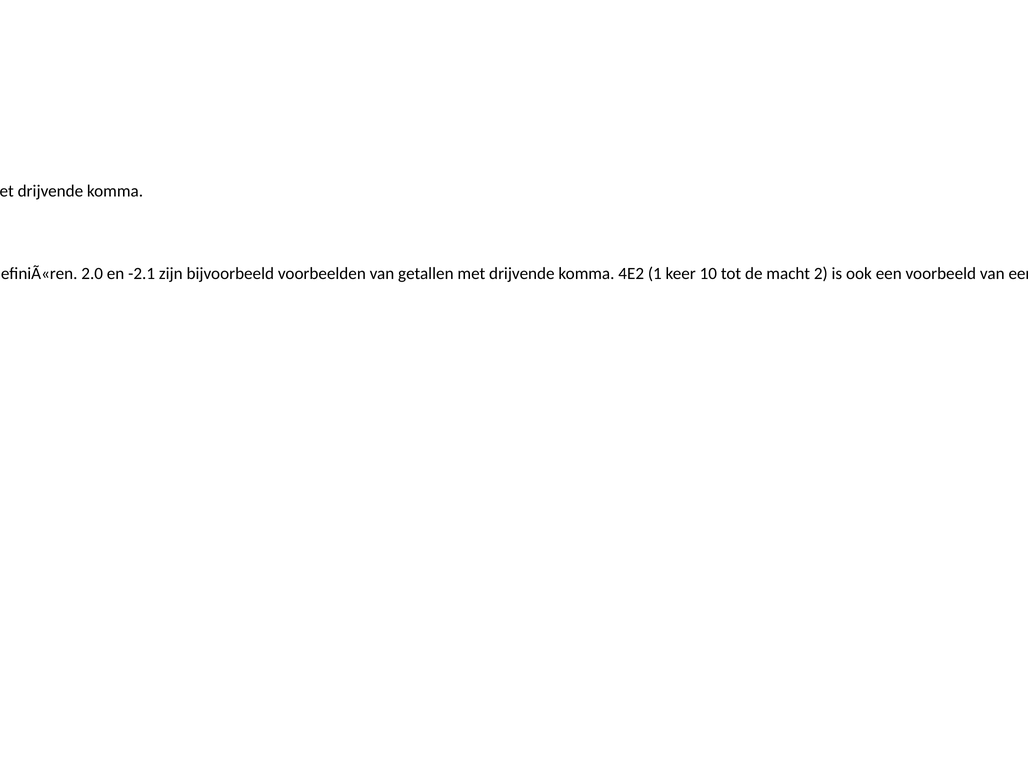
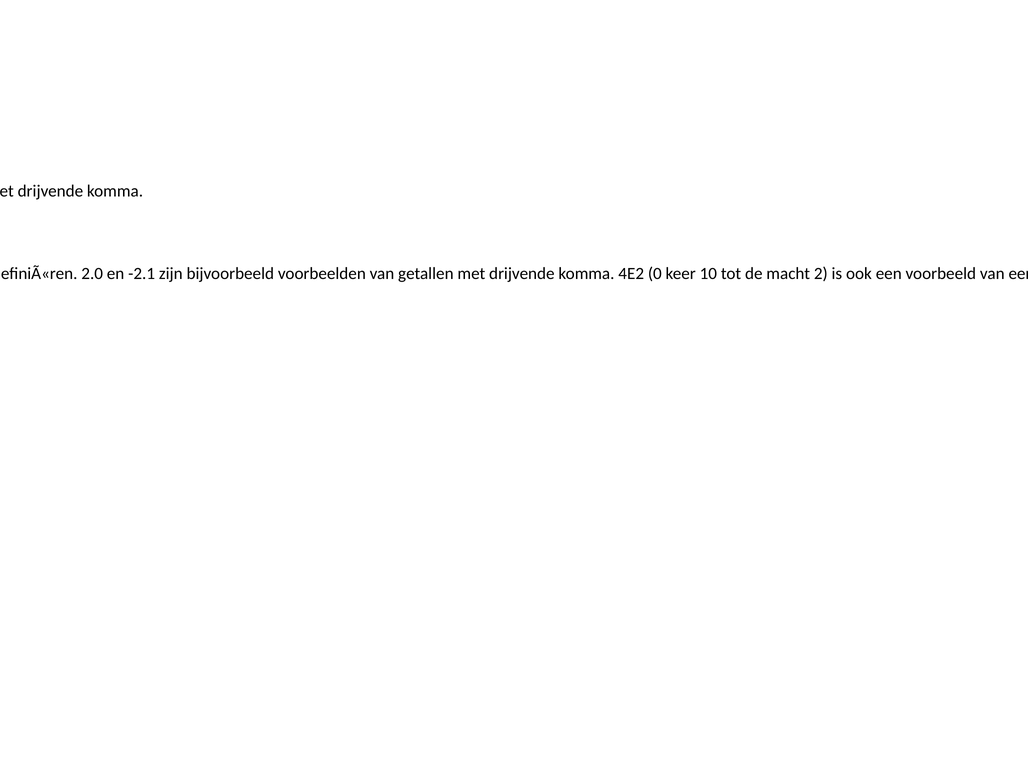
1: 1 -> 0
